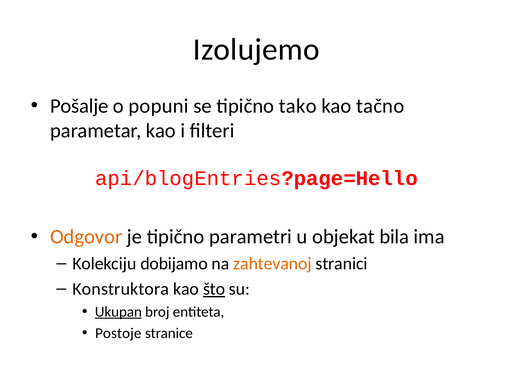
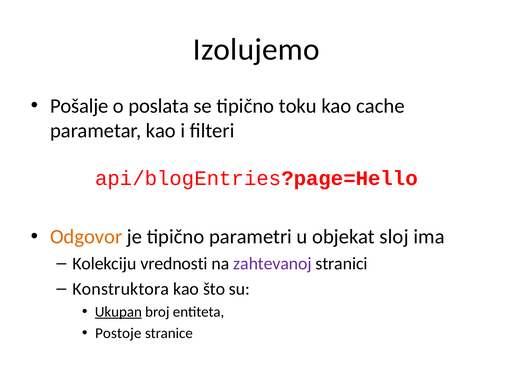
popuni: popuni -> poslata
tako: tako -> toku
tačno: tačno -> cache
bila: bila -> sloj
dobijamo: dobijamo -> vrednosti
zahtevanoj colour: orange -> purple
što underline: present -> none
